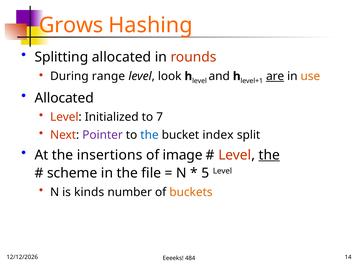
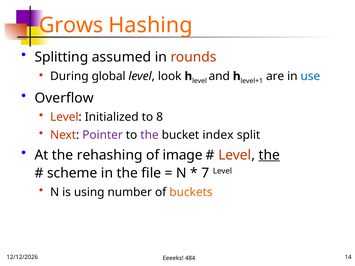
Splitting allocated: allocated -> assumed
range: range -> global
are underline: present -> none
use colour: orange -> blue
Allocated at (64, 98): Allocated -> Overflow
7: 7 -> 8
the at (149, 135) colour: blue -> purple
insertions: insertions -> rehashing
5: 5 -> 7
kinds: kinds -> using
